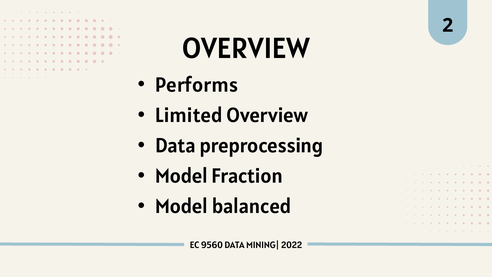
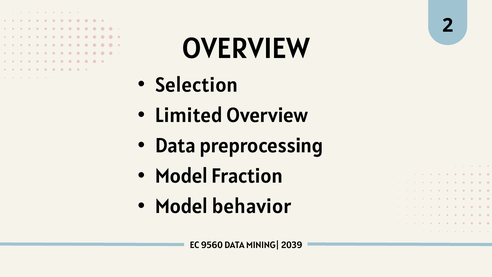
Performs: Performs -> Selection
balanced: balanced -> behavior
2022: 2022 -> 2039
